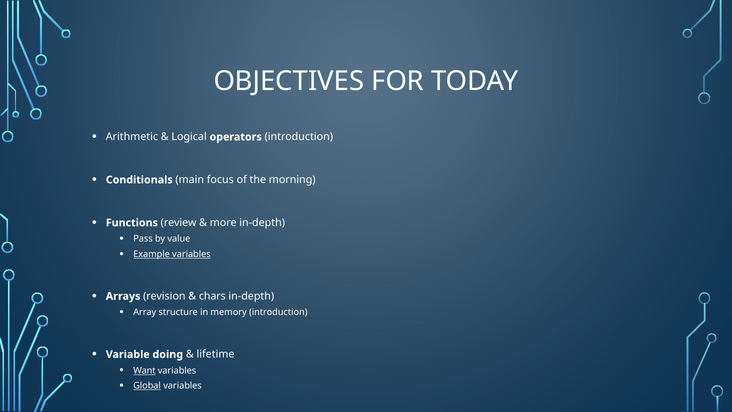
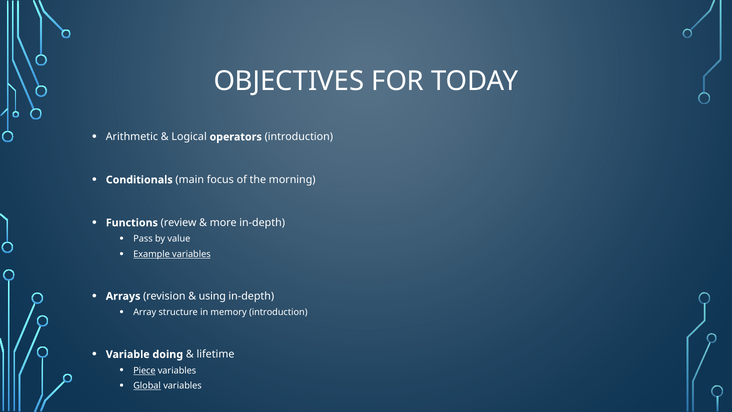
chars: chars -> using
Want: Want -> Piece
